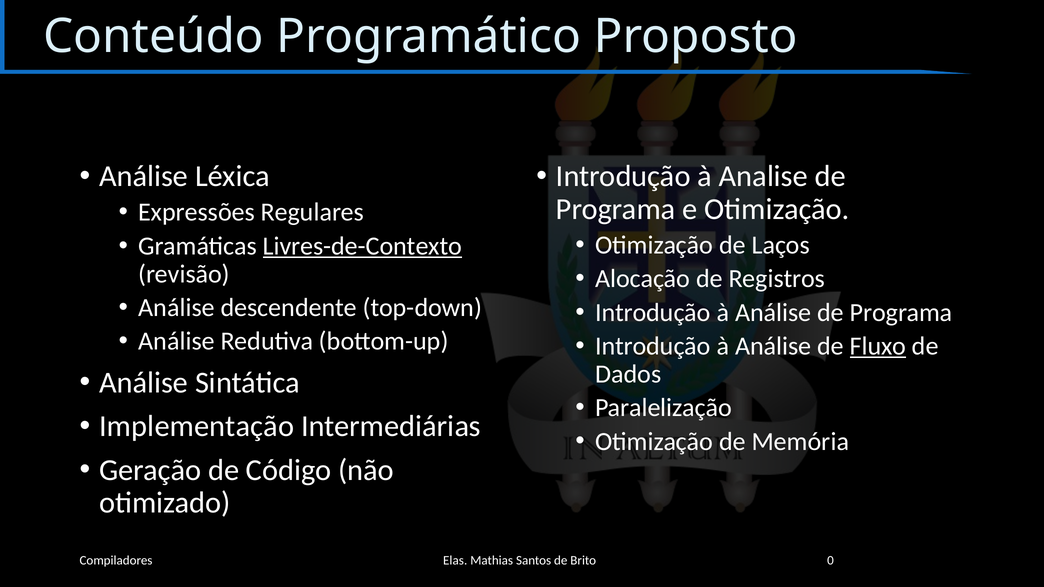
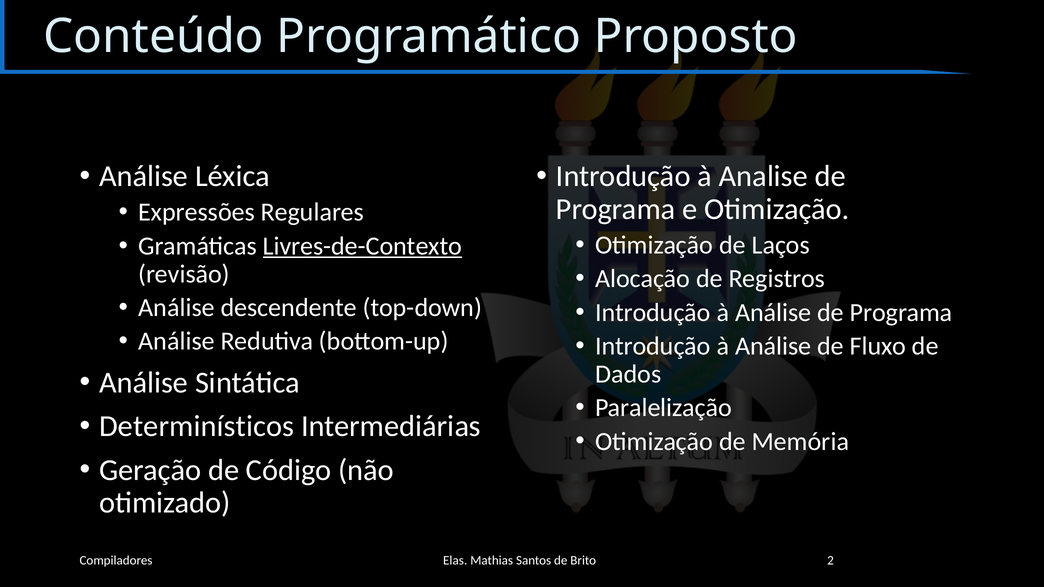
Fluxo underline: present -> none
Implementação: Implementação -> Determinísticos
0: 0 -> 2
